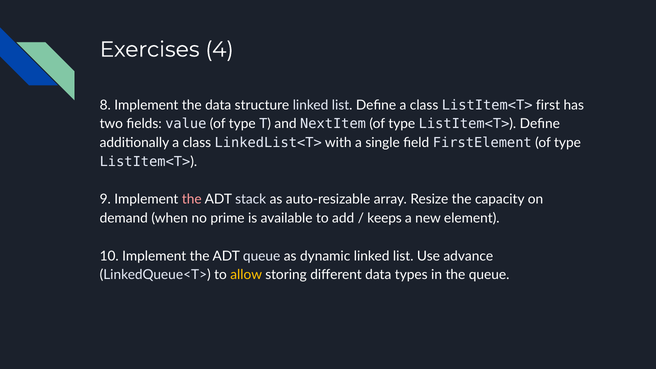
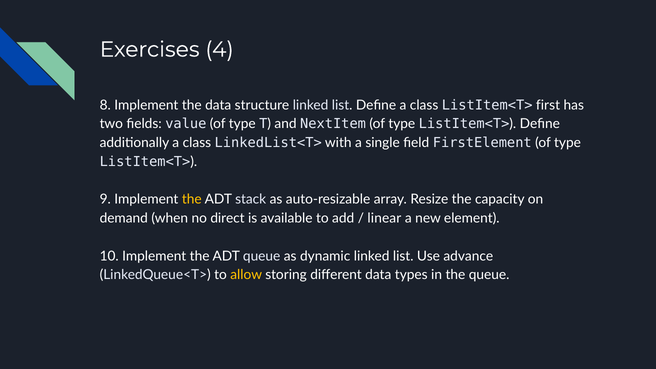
the at (192, 199) colour: pink -> yellow
prime: prime -> direct
keeps: keeps -> linear
